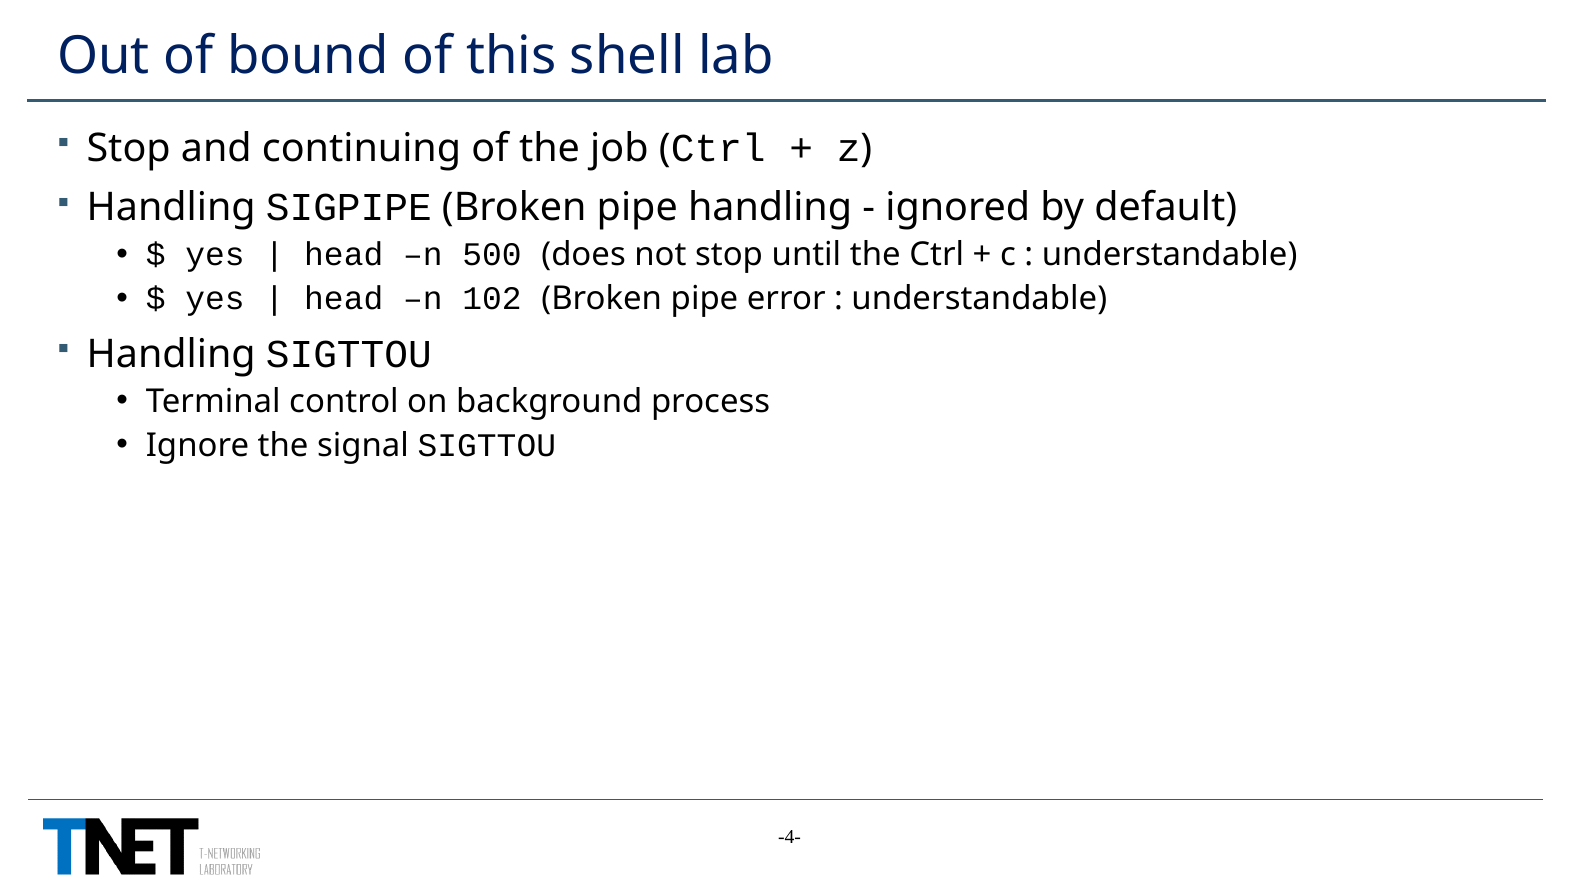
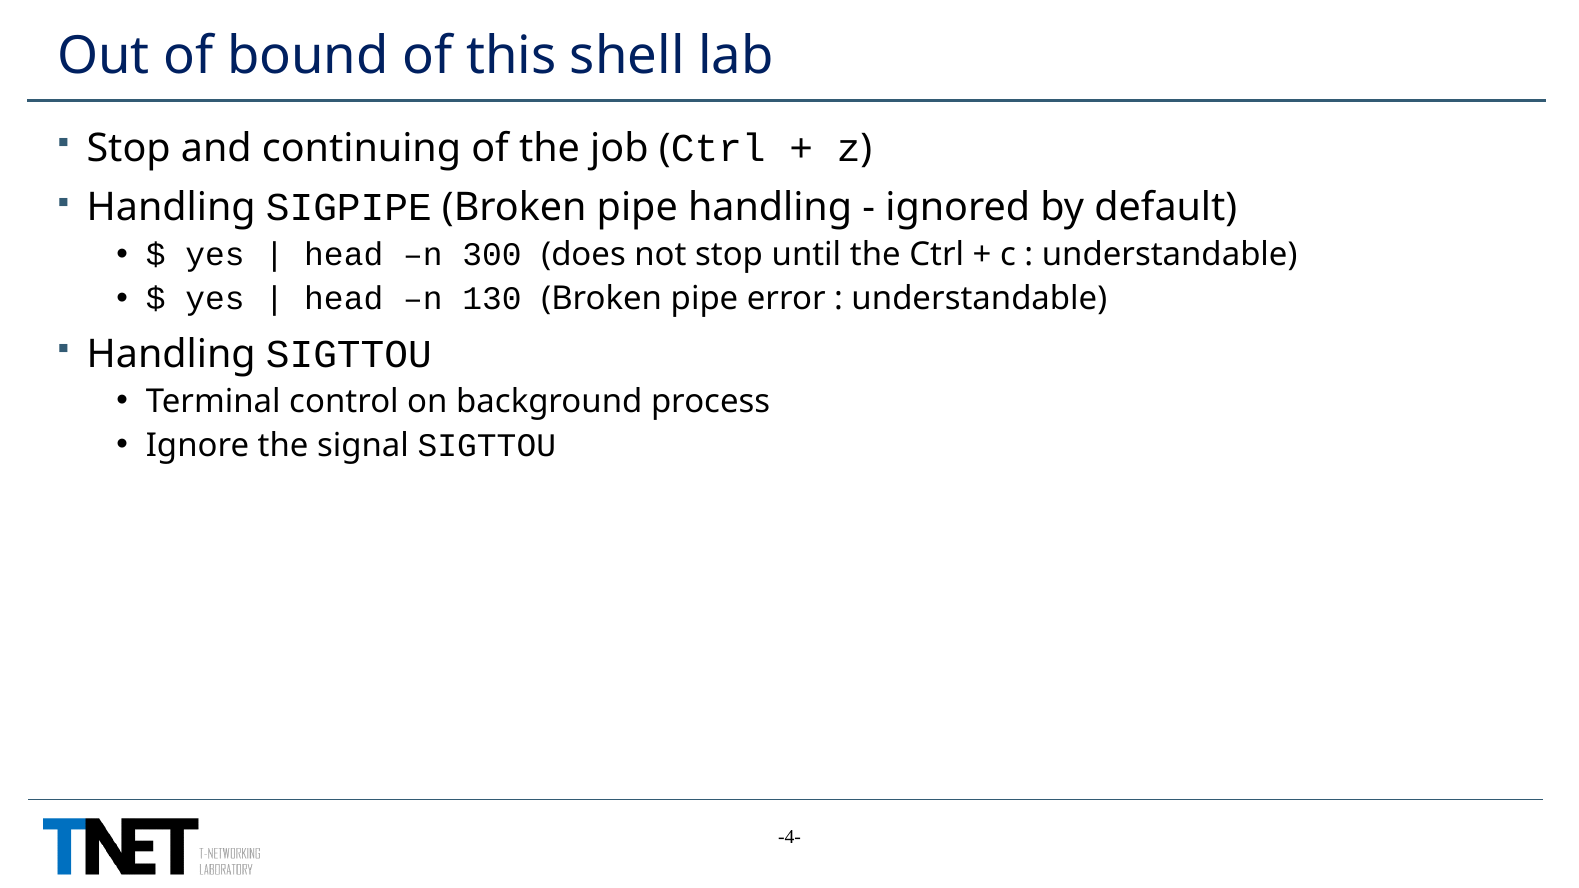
500: 500 -> 300
102: 102 -> 130
